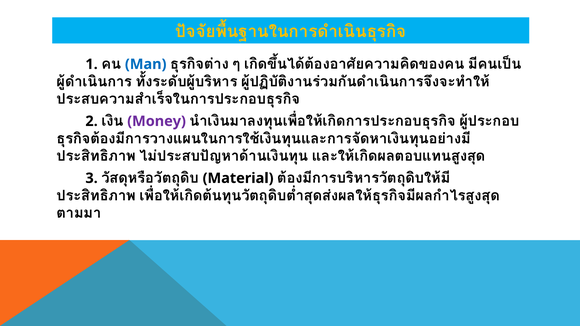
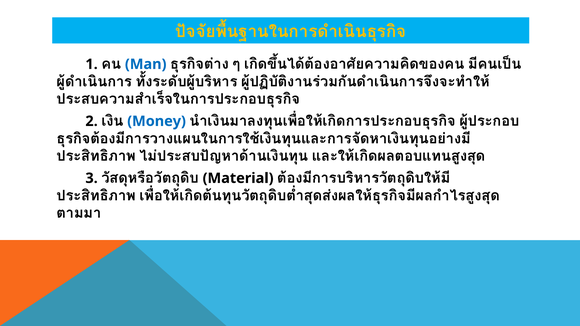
Money colour: purple -> blue
